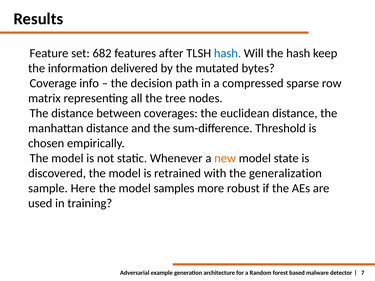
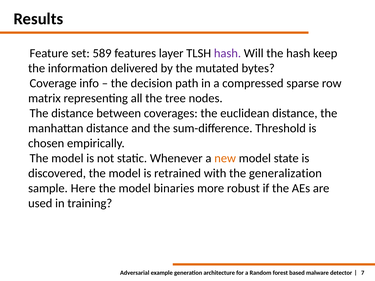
682: 682 -> 589
after: after -> layer
hash at (227, 53) colour: blue -> purple
samples: samples -> binaries
